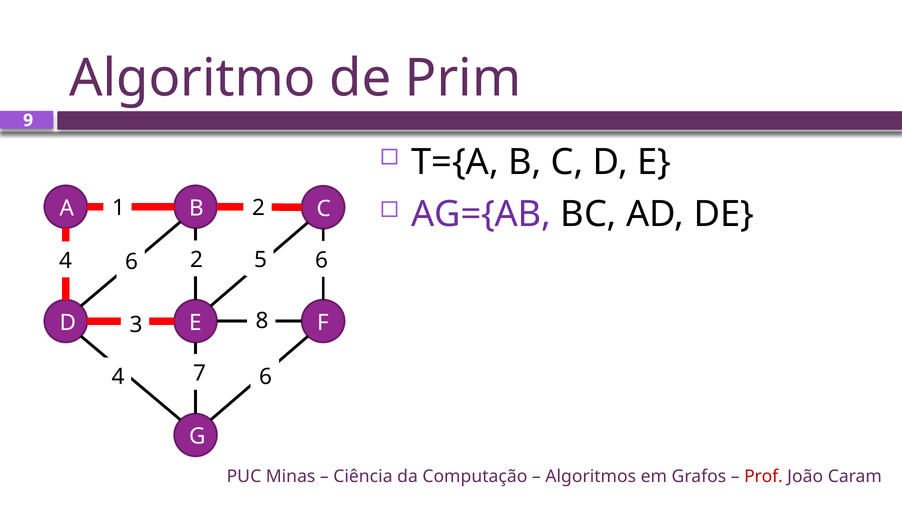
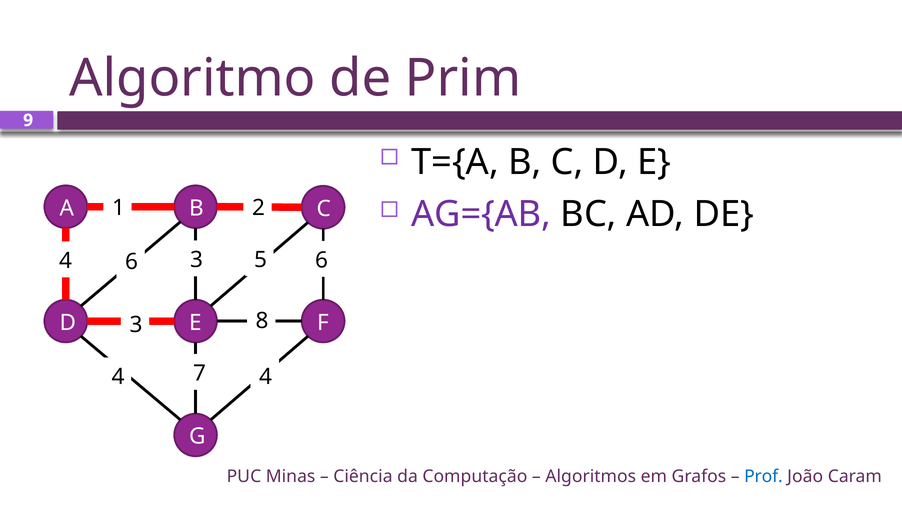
4 6 2: 2 -> 3
7 6: 6 -> 4
Prof colour: red -> blue
